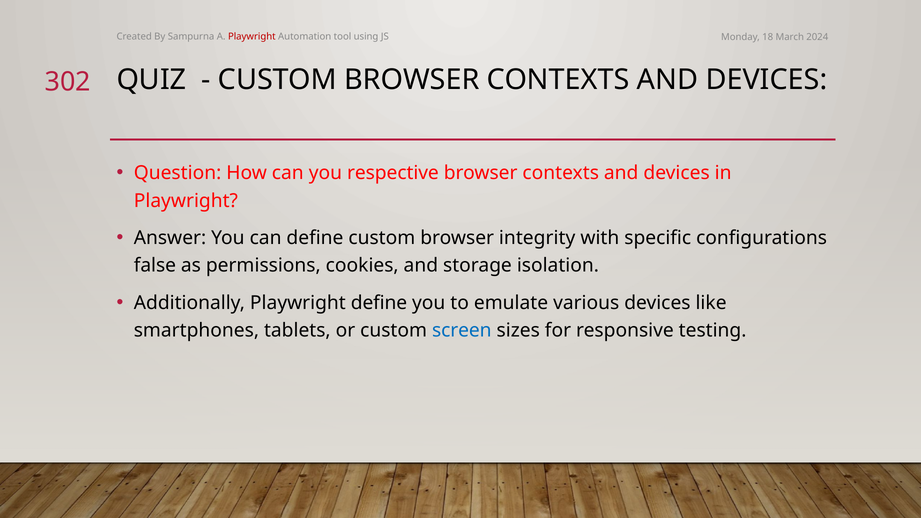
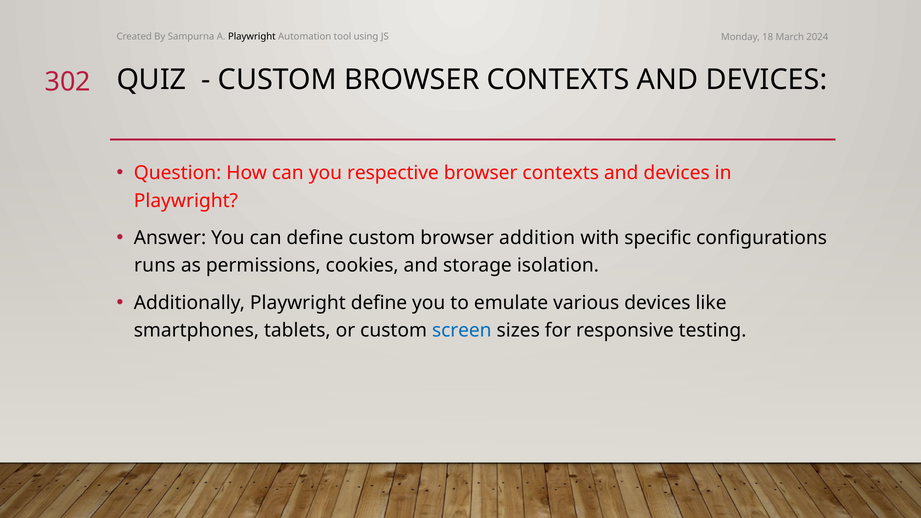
Playwright at (252, 36) colour: red -> black
integrity: integrity -> addition
false: false -> runs
